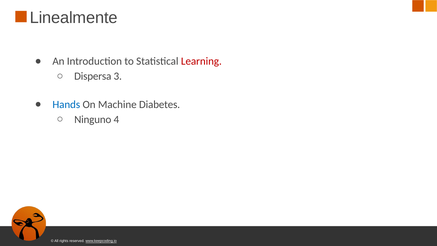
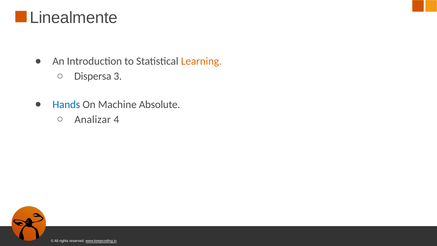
Learning colour: red -> orange
Diabetes: Diabetes -> Absolute
Ninguno: Ninguno -> Analizar
